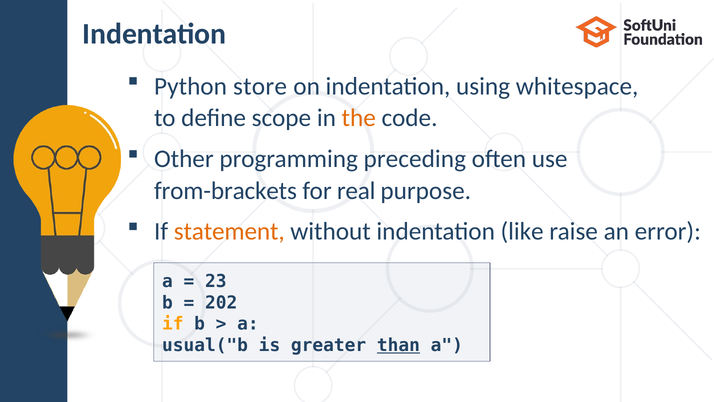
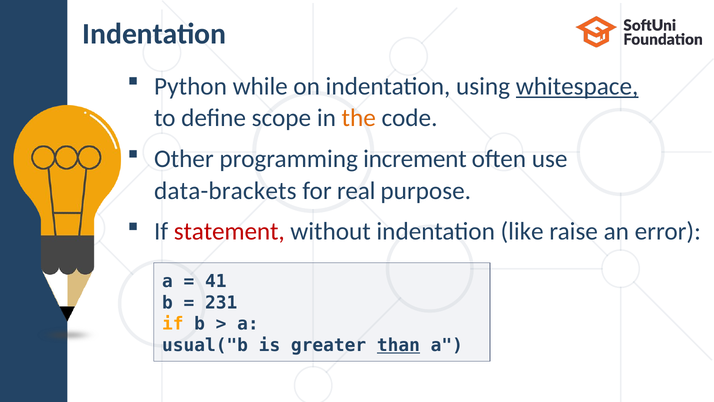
store: store -> while
whitespace underline: none -> present
preceding: preceding -> increment
from-brackets: from-brackets -> data-brackets
statement colour: orange -> red
23: 23 -> 41
202: 202 -> 231
